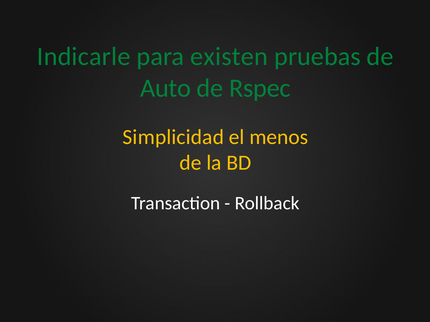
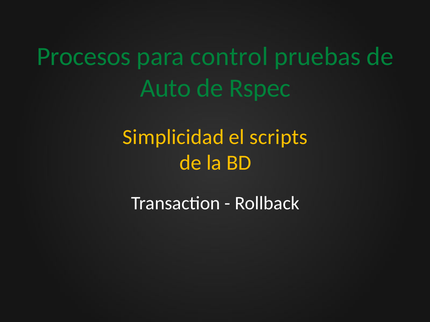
Indicarle: Indicarle -> Procesos
existen: existen -> control
menos: menos -> scripts
